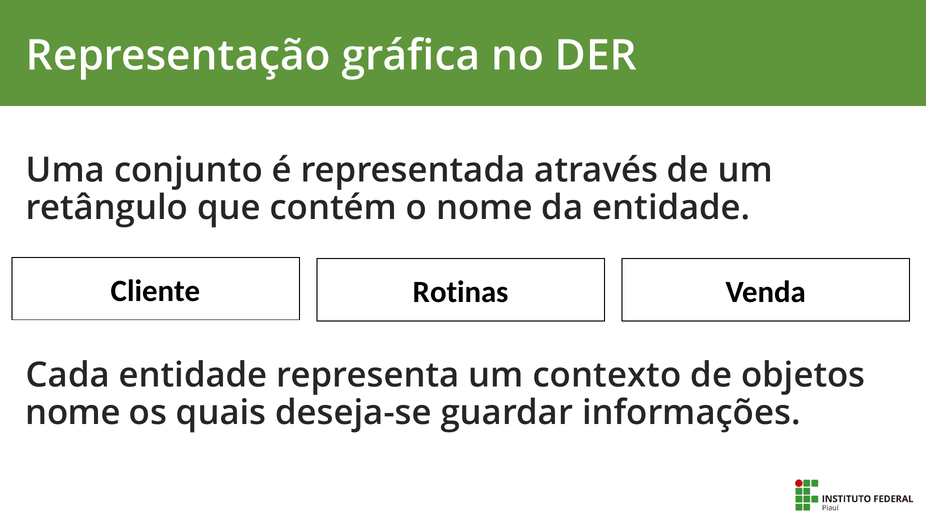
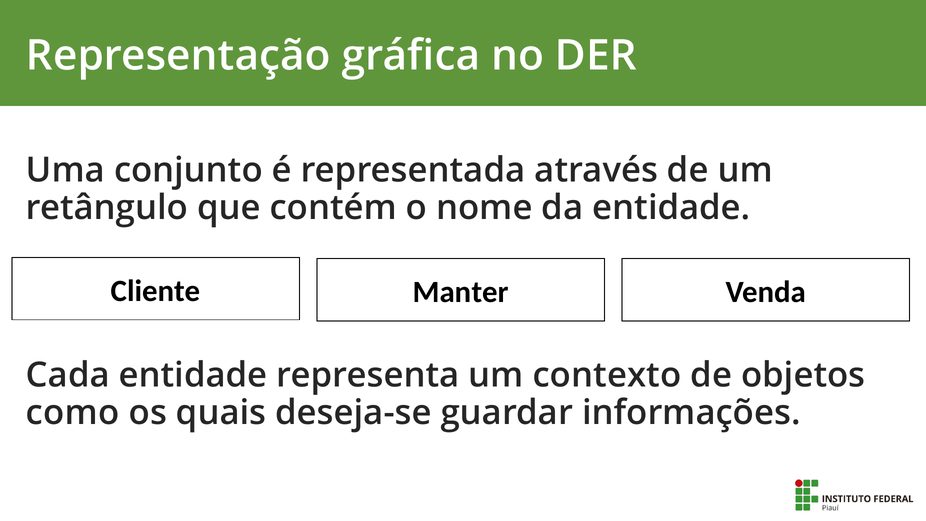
Rotinas: Rotinas -> Manter
nome at (73, 413): nome -> como
